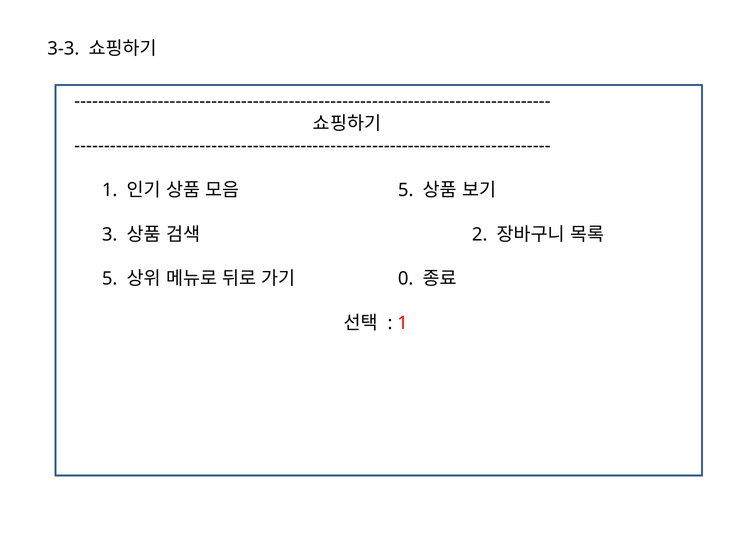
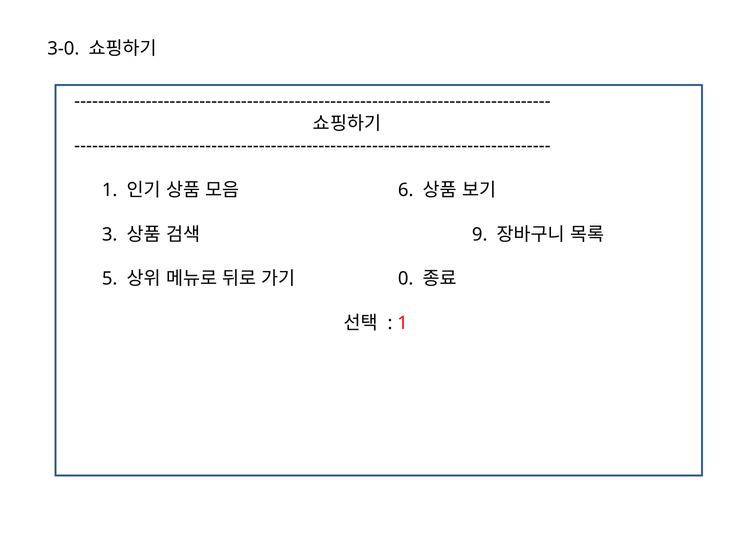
3-3: 3-3 -> 3-0
5 at (406, 190): 5 -> 6
2: 2 -> 9
